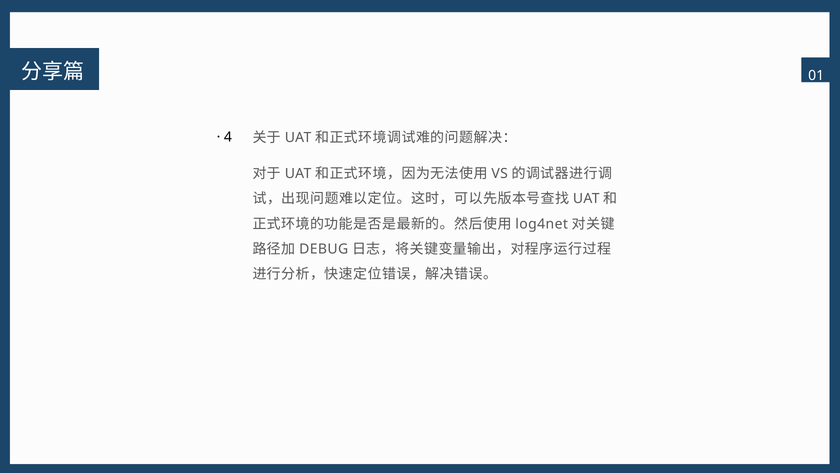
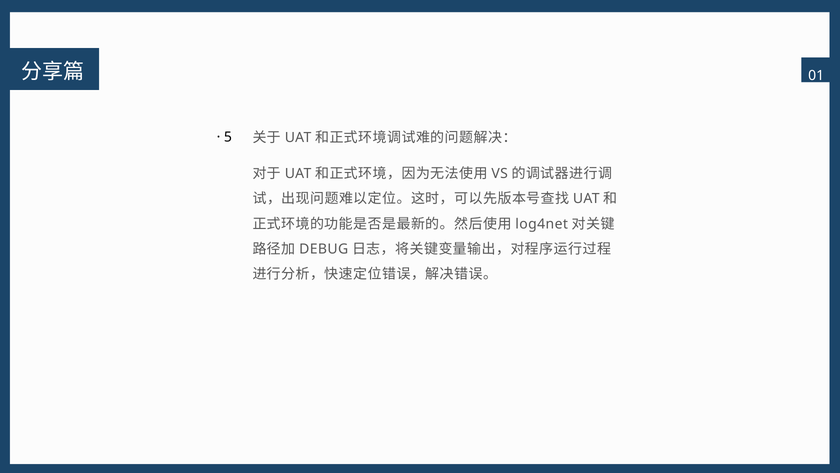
4: 4 -> 5
